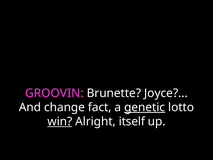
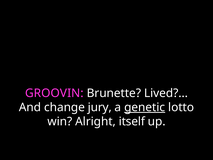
Joyce: Joyce -> Lived
fact: fact -> jury
win underline: present -> none
